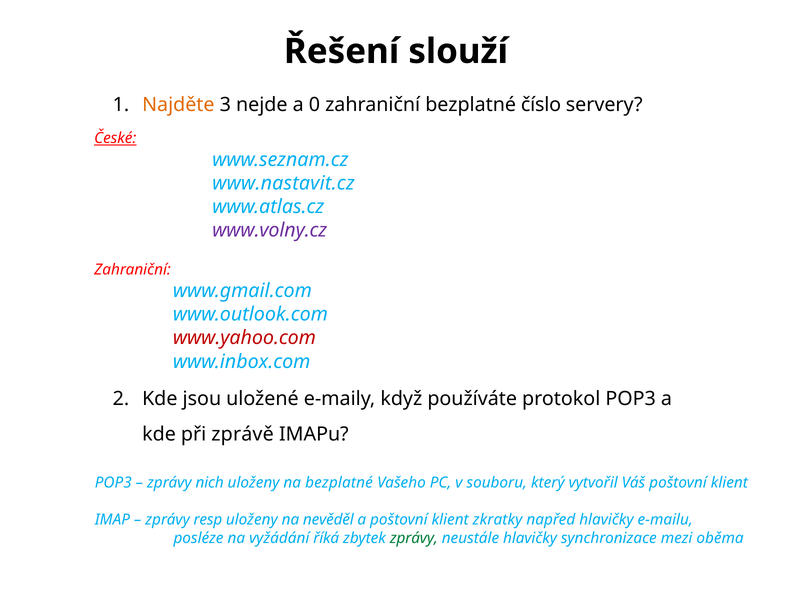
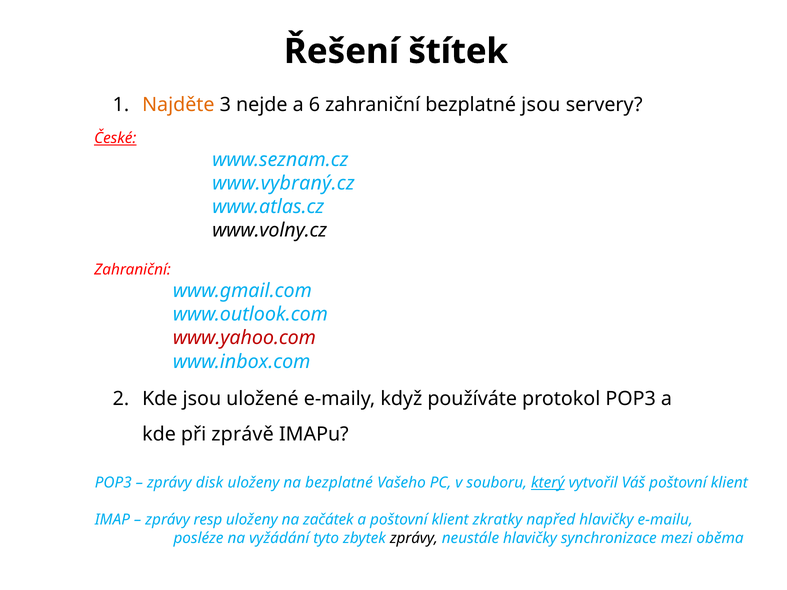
slouží: slouží -> štítek
0: 0 -> 6
bezplatné číslo: číslo -> jsou
www.nastavit.cz: www.nastavit.cz -> www.vybraný.cz
www.volny.cz colour: purple -> black
nich: nich -> disk
který underline: none -> present
nevěděl: nevěděl -> začátek
říká: říká -> tyto
zprávy at (414, 538) colour: green -> black
